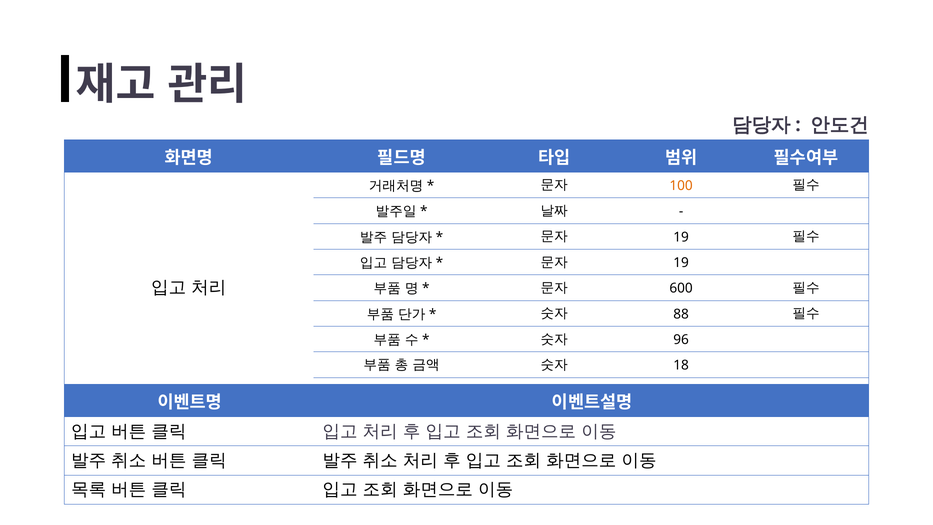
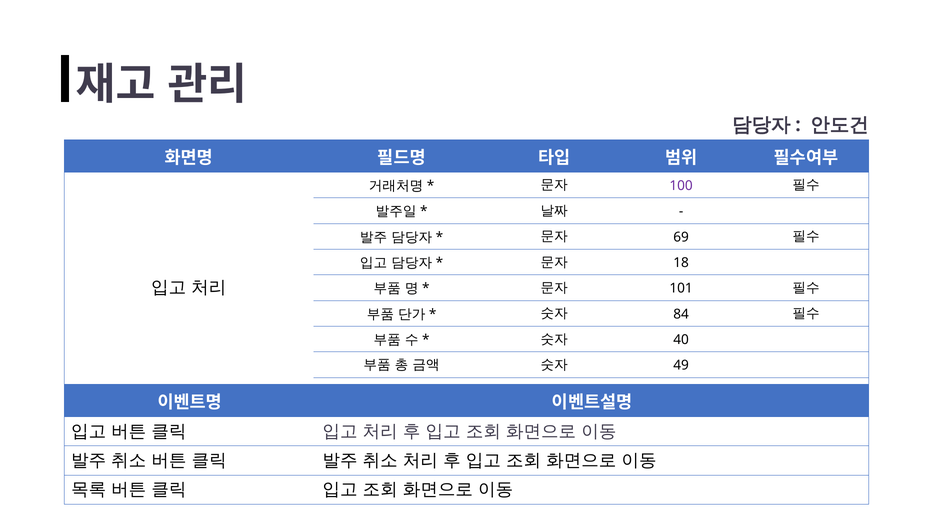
100 colour: orange -> purple
19 at (681, 237): 19 -> 69
19 at (681, 263): 19 -> 18
600: 600 -> 101
88: 88 -> 84
96: 96 -> 40
18: 18 -> 49
